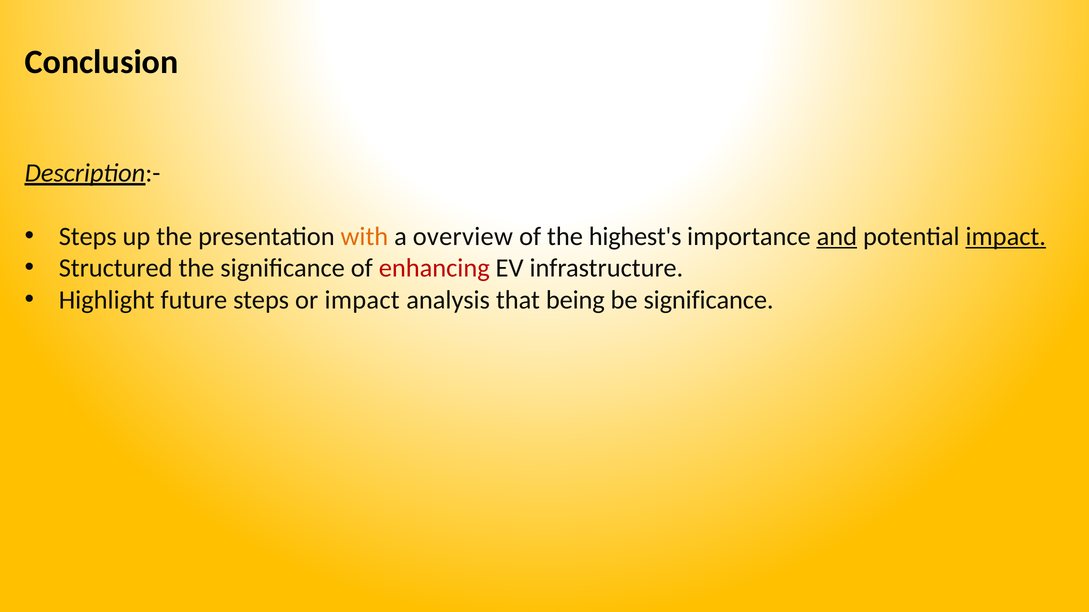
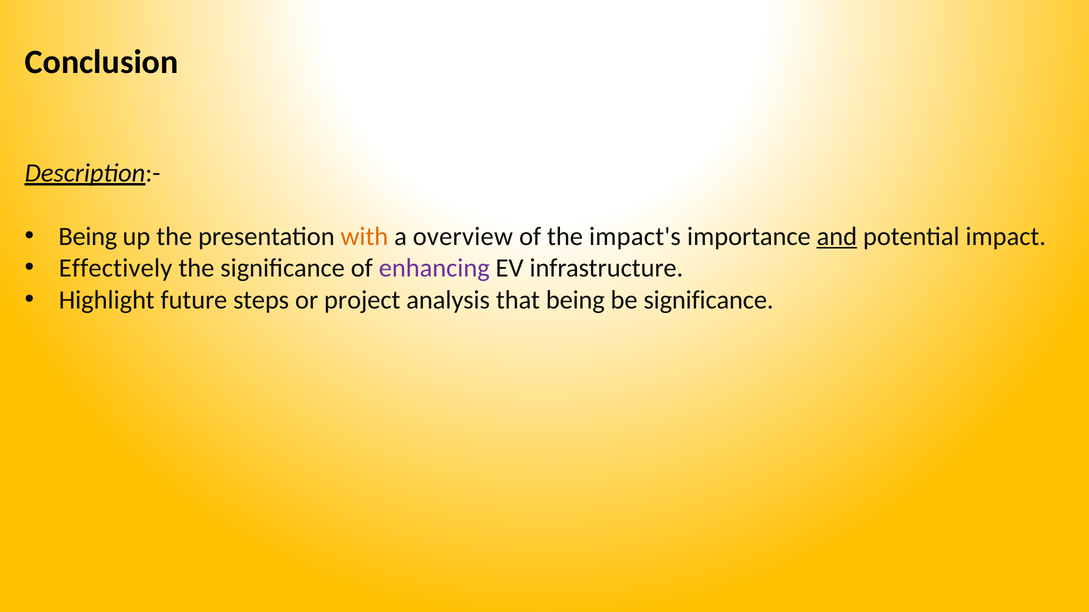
Steps at (88, 237): Steps -> Being
highest's: highest's -> impact's
impact at (1006, 237) underline: present -> none
Structured: Structured -> Effectively
enhancing colour: red -> purple
or impact: impact -> project
